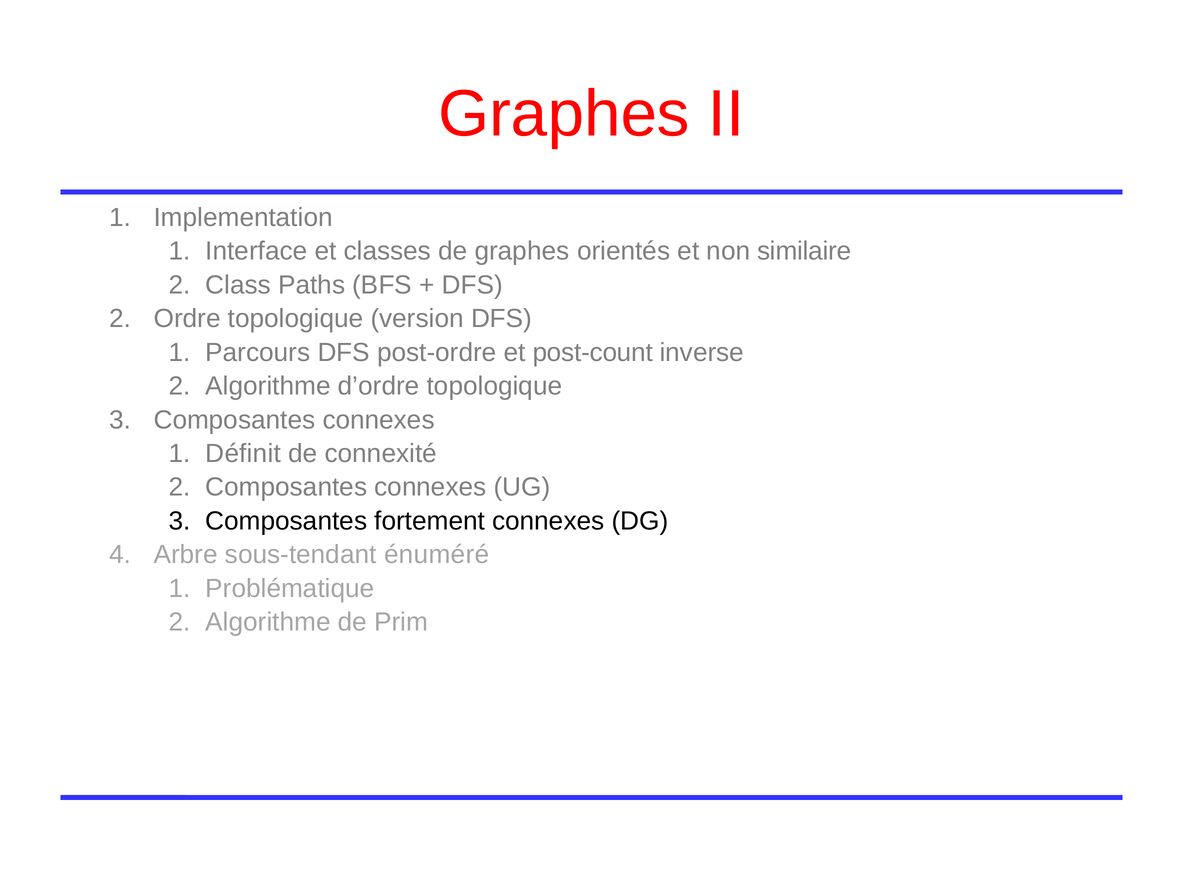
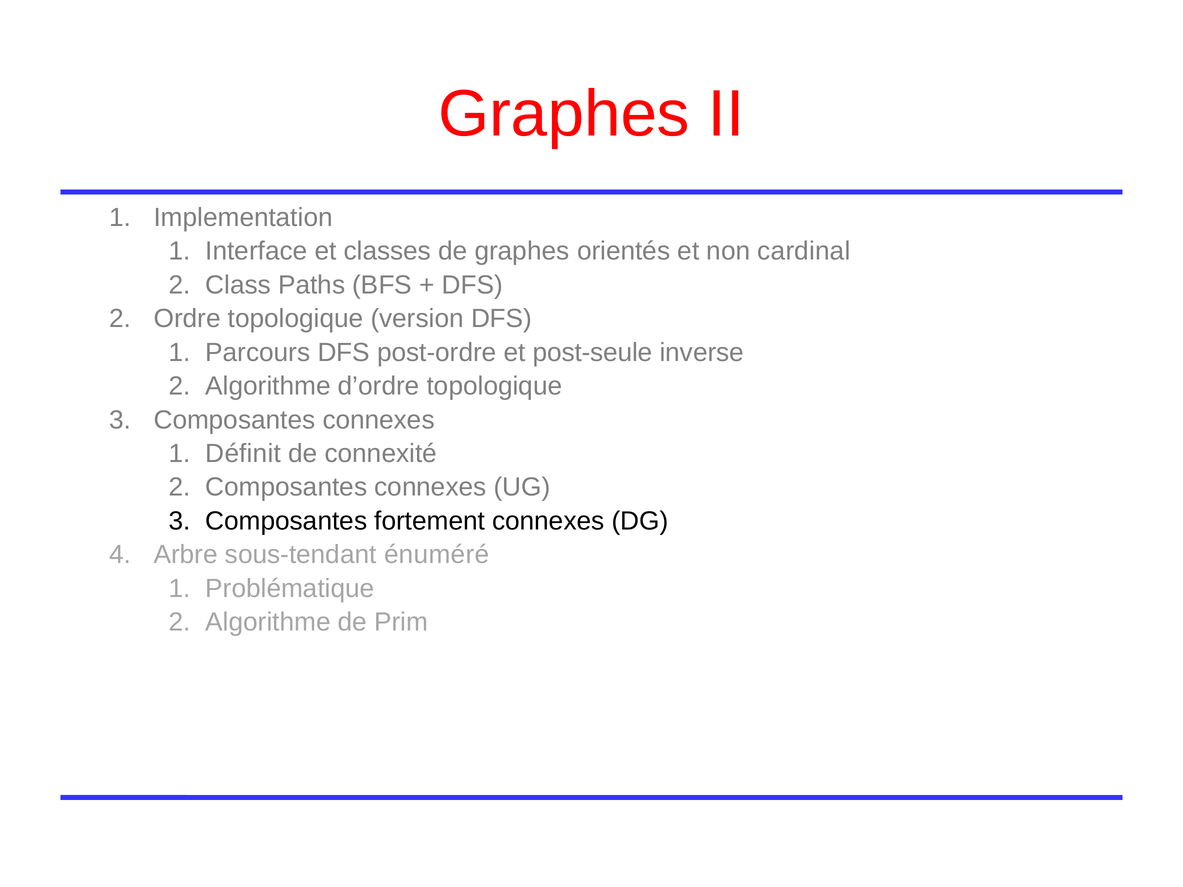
similaire: similaire -> cardinal
post-count: post-count -> post-seule
